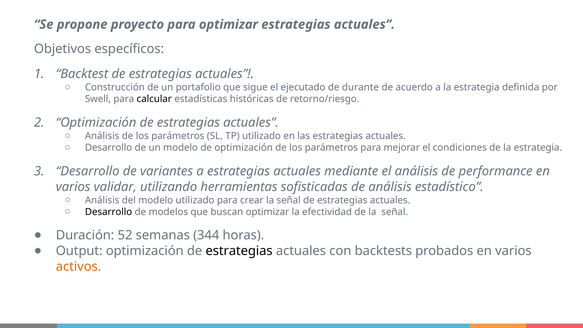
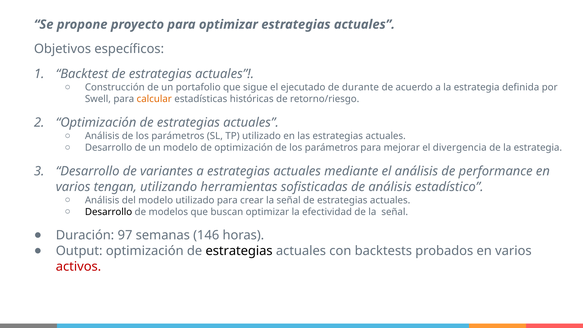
calcular colour: black -> orange
condiciones: condiciones -> divergencia
validar: validar -> tengan
52: 52 -> 97
344: 344 -> 146
activos colour: orange -> red
